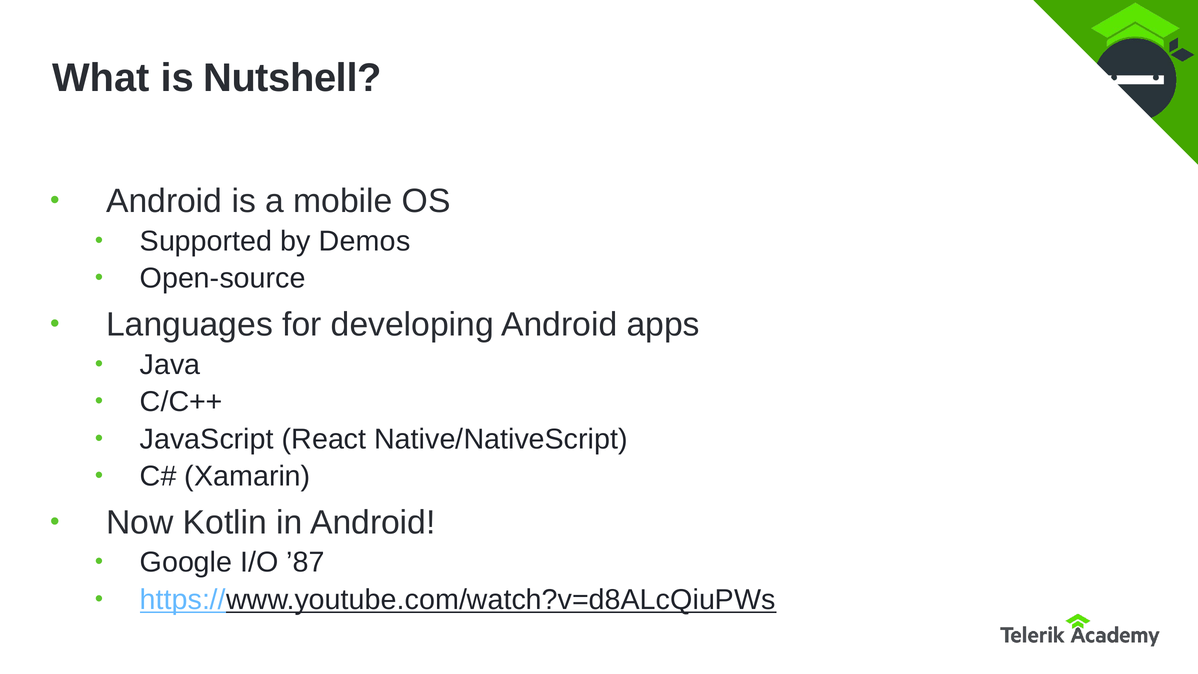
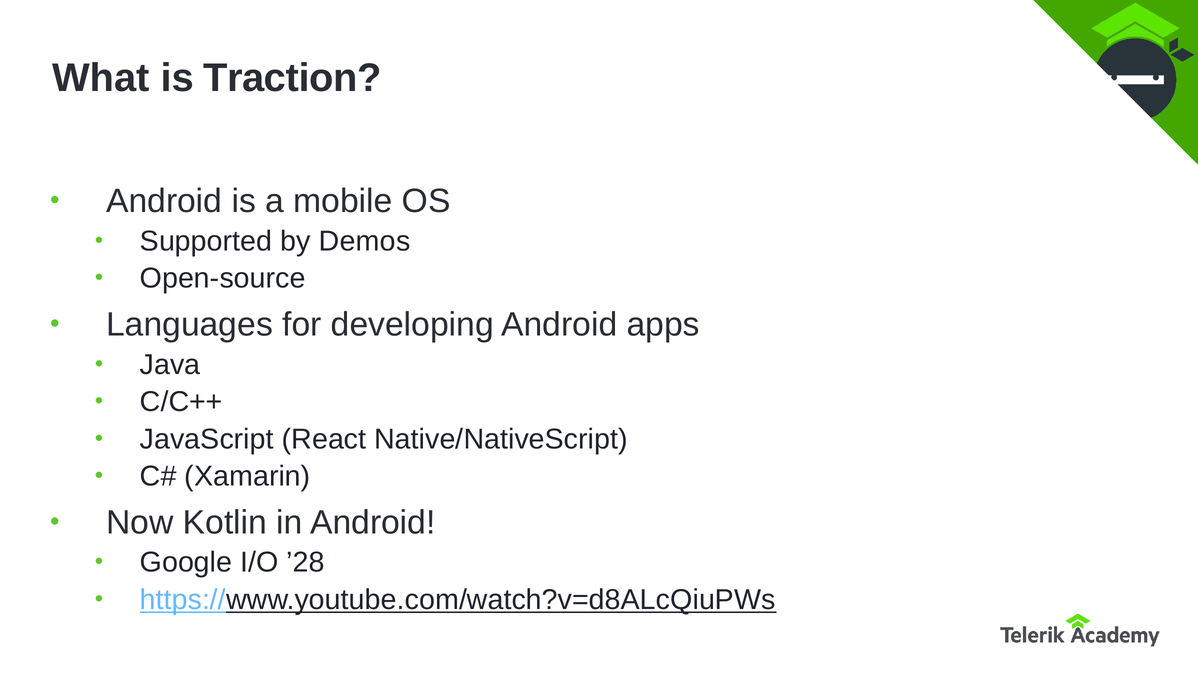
Nutshell: Nutshell -> Traction
’87: ’87 -> ’28
